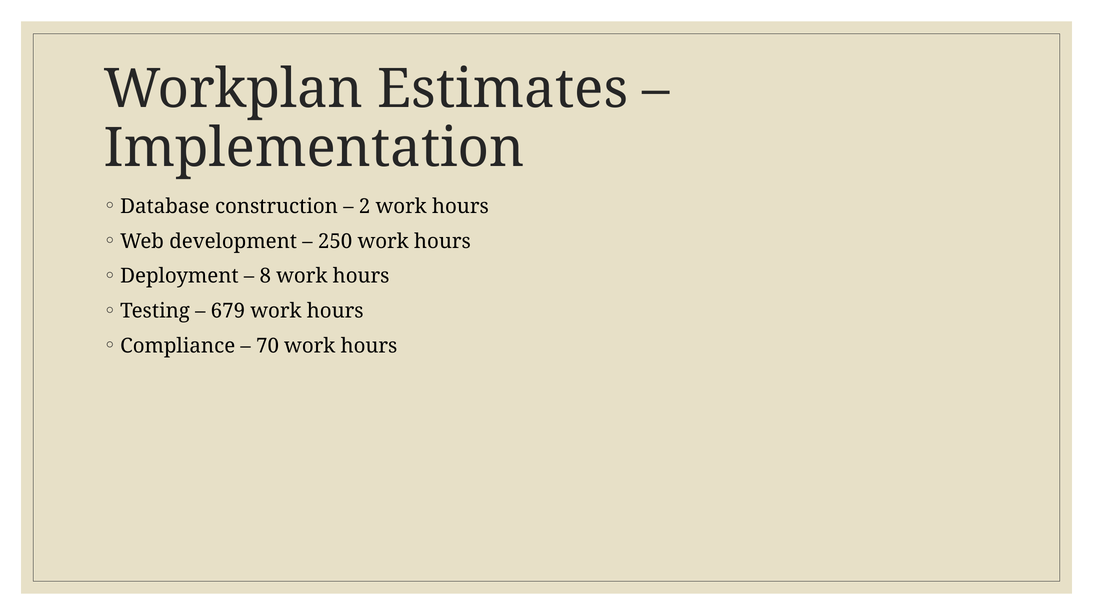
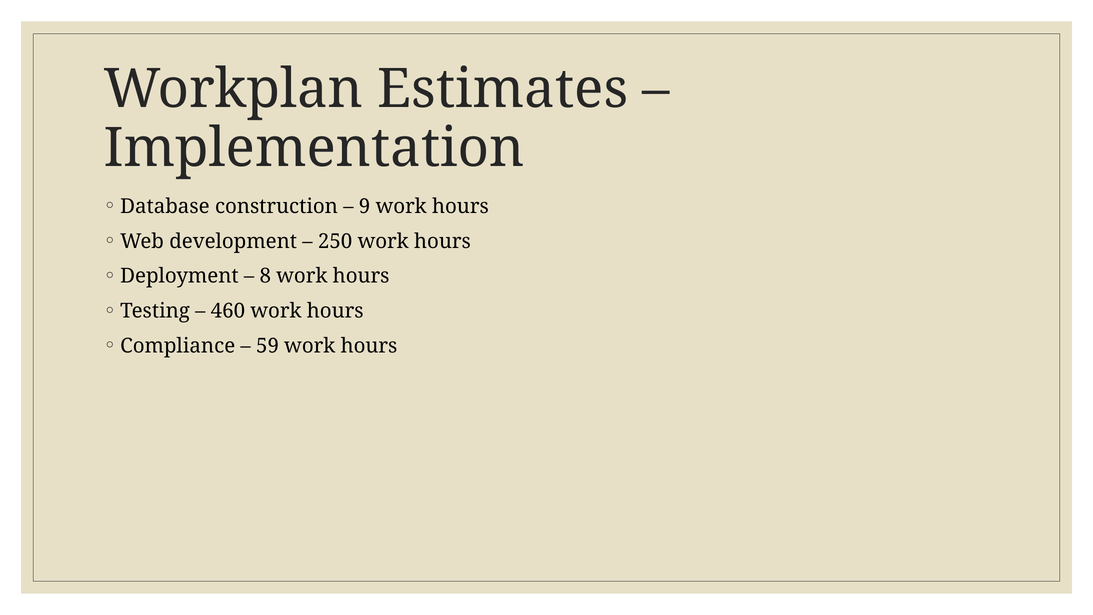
2: 2 -> 9
679: 679 -> 460
70: 70 -> 59
